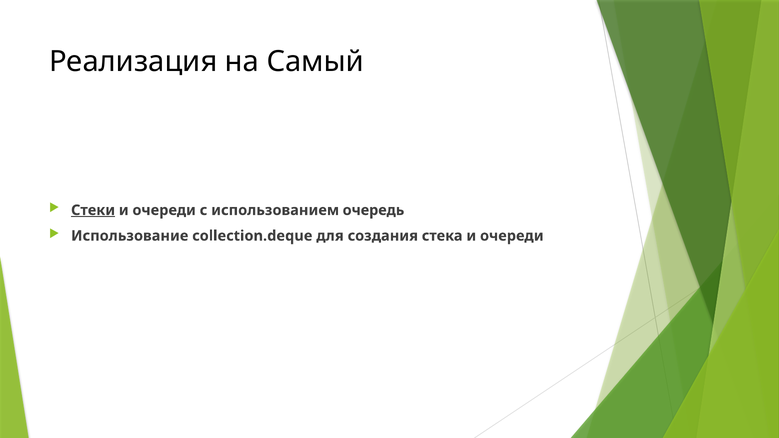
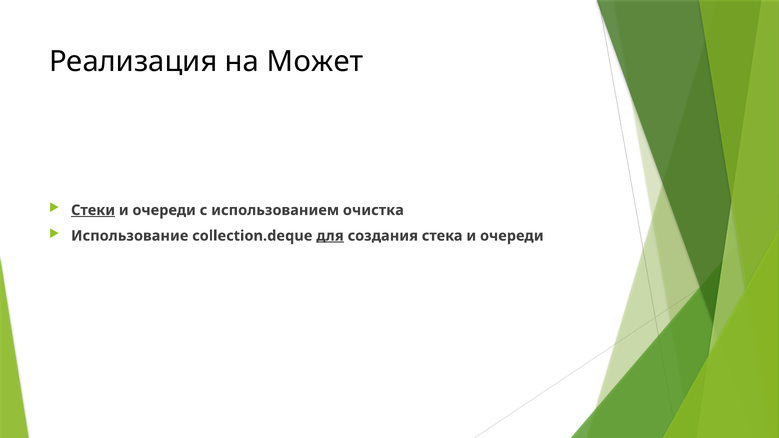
Самый: Самый -> Может
очередь: очередь -> очистка
для underline: none -> present
